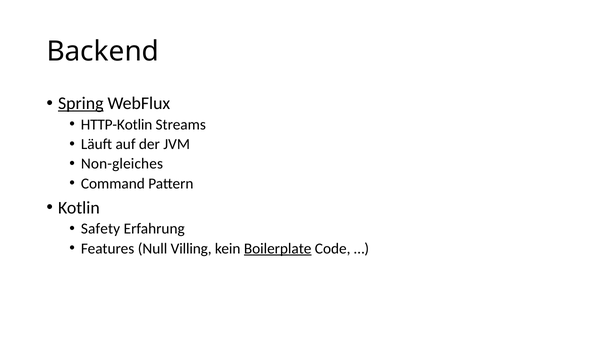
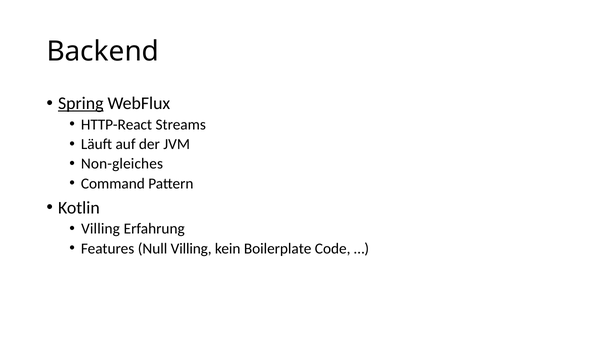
HTTP-Kotlin: HTTP-Kotlin -> HTTP-React
Safety at (101, 229): Safety -> Villing
Boilerplate underline: present -> none
